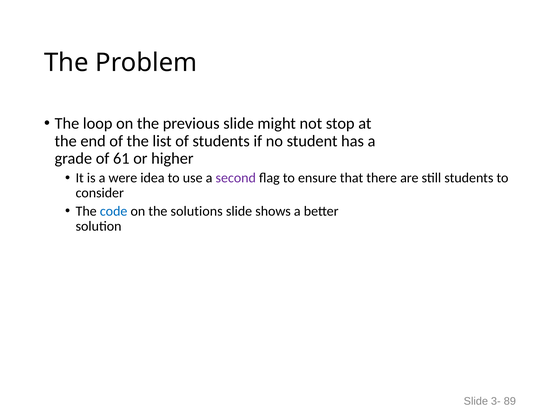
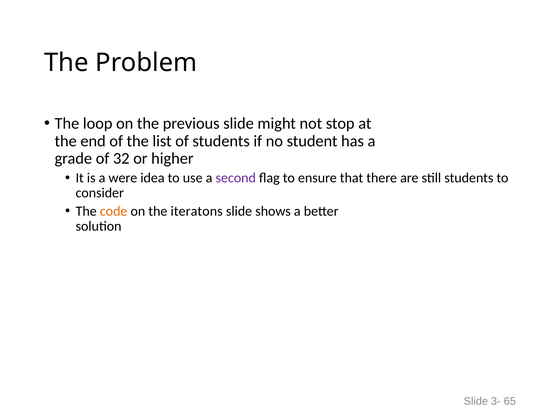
61: 61 -> 32
code colour: blue -> orange
solutions: solutions -> iteratons
89: 89 -> 65
